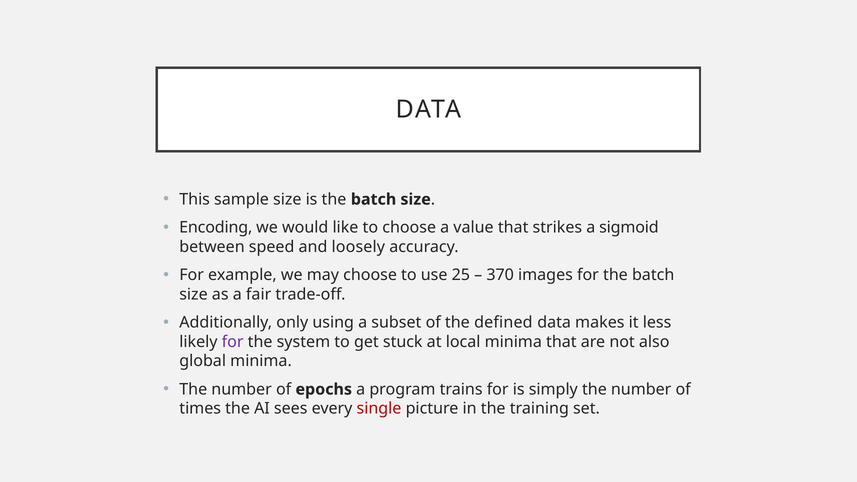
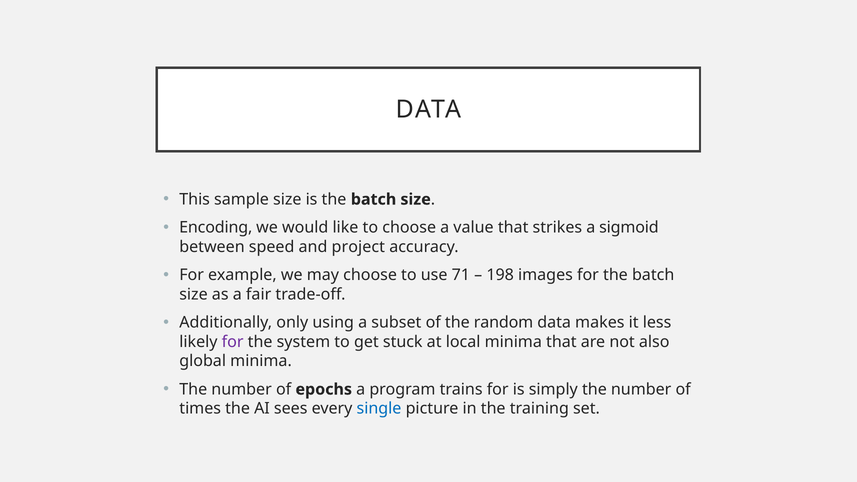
loosely: loosely -> project
25: 25 -> 71
370: 370 -> 198
defined: defined -> random
single colour: red -> blue
